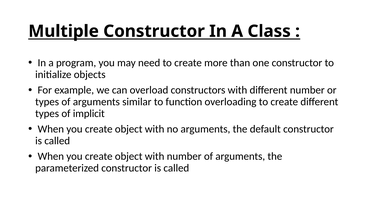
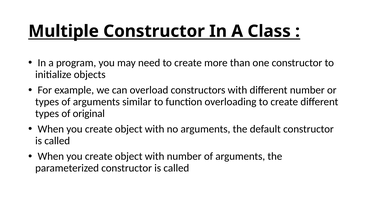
implicit: implicit -> original
